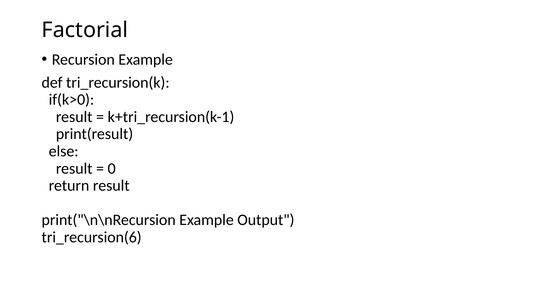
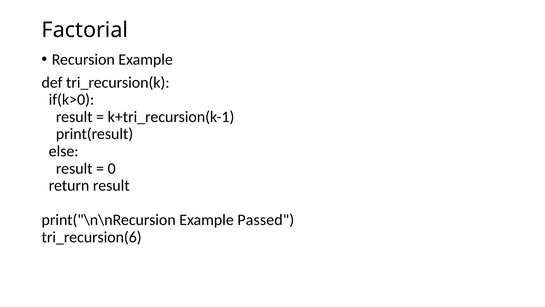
Output: Output -> Passed
